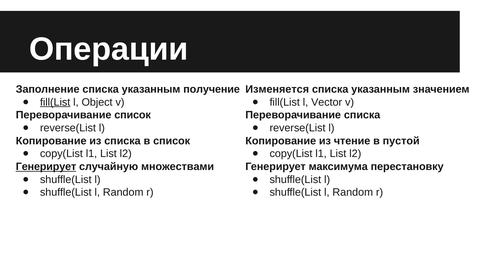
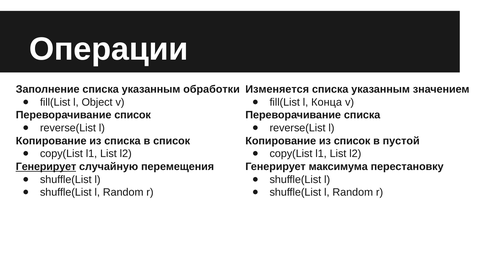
получение: получение -> обработки
fill(List at (55, 102) underline: present -> none
Vector: Vector -> Конца
из чтение: чтение -> список
множествами: множествами -> перемещения
